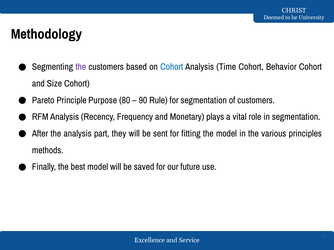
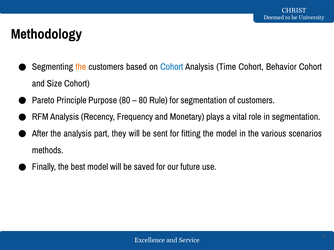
the at (81, 67) colour: purple -> orange
90 at (143, 100): 90 -> 80
principles: principles -> scenarios
